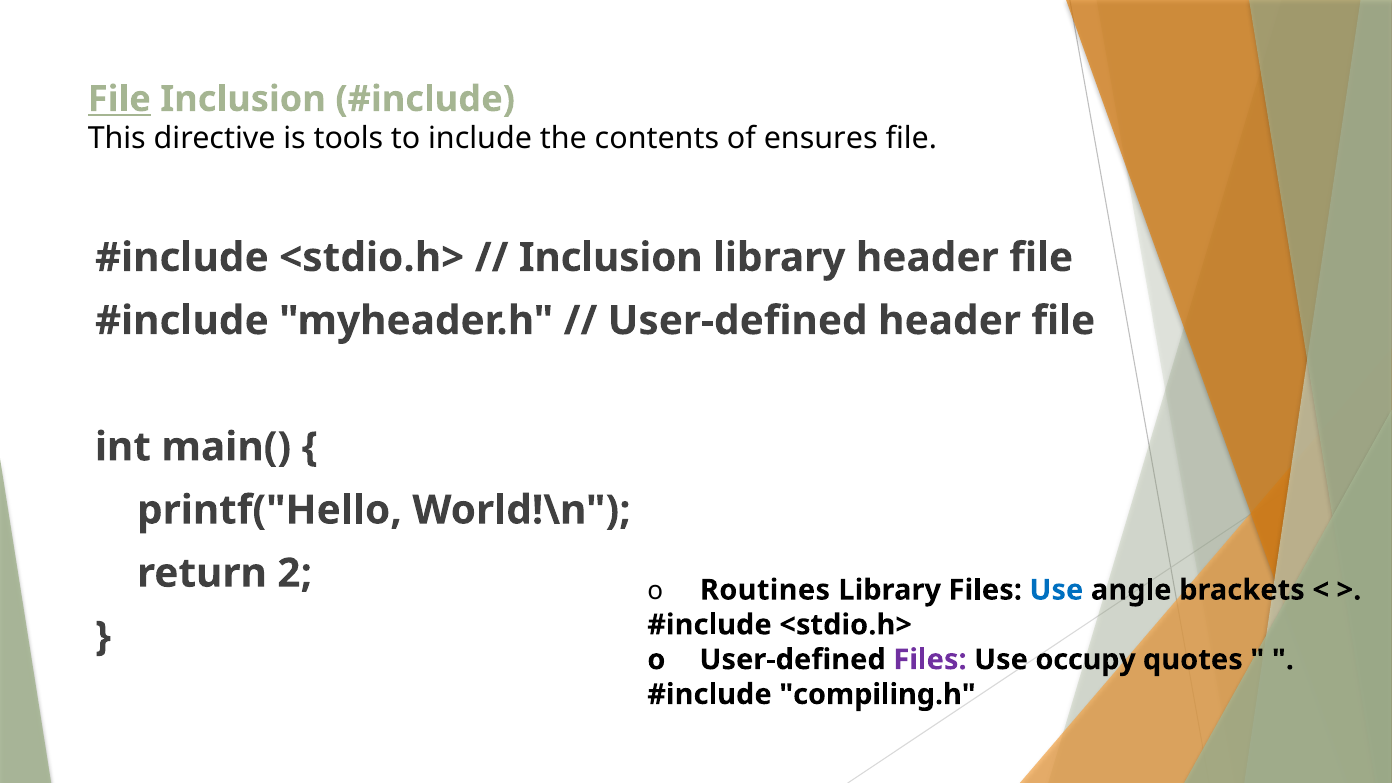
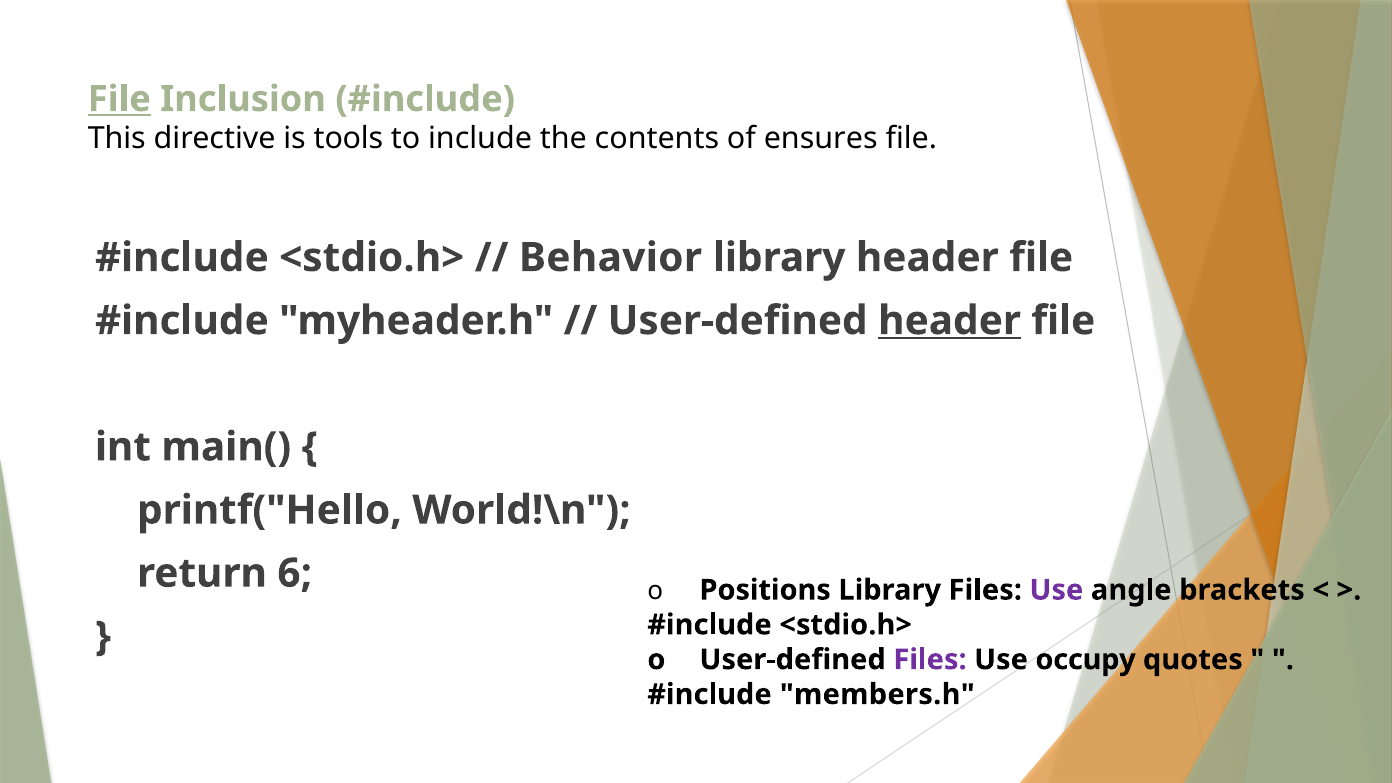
Inclusion at (611, 258): Inclusion -> Behavior
header at (950, 321) underline: none -> present
2: 2 -> 6
Routines: Routines -> Positions
Use at (1056, 590) colour: blue -> purple
compiling.h: compiling.h -> members.h
